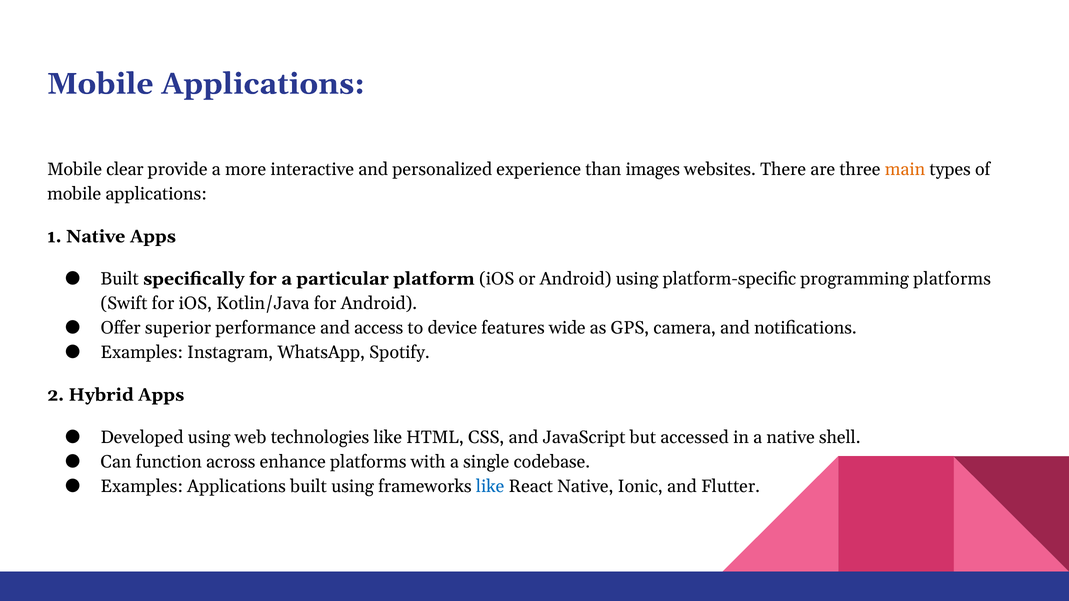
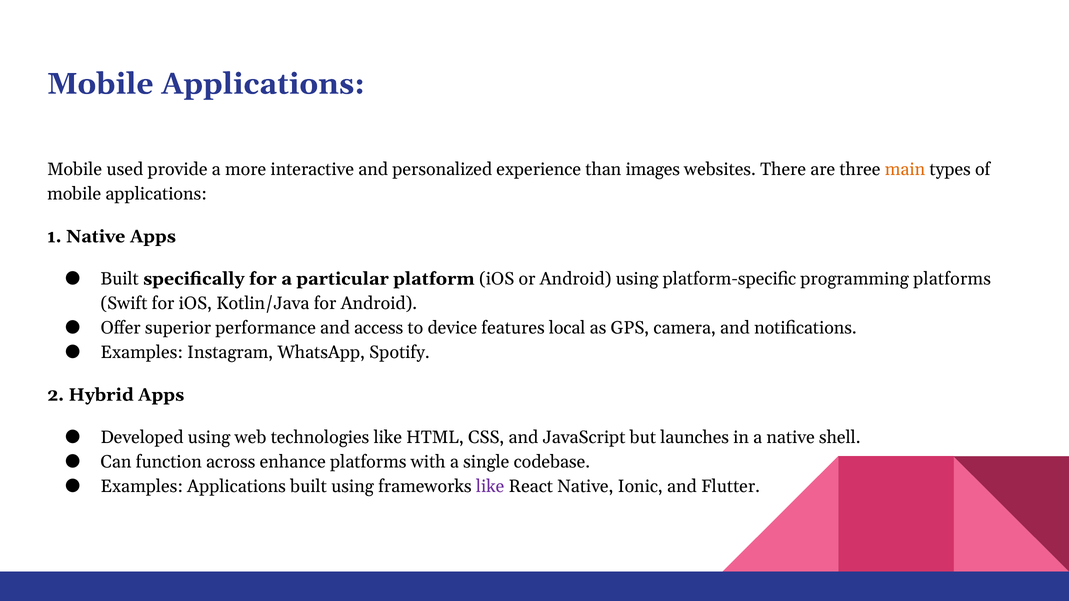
clear: clear -> used
wide: wide -> local
accessed: accessed -> launches
like at (490, 487) colour: blue -> purple
